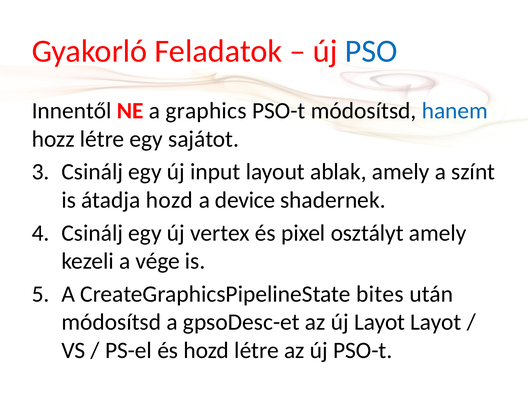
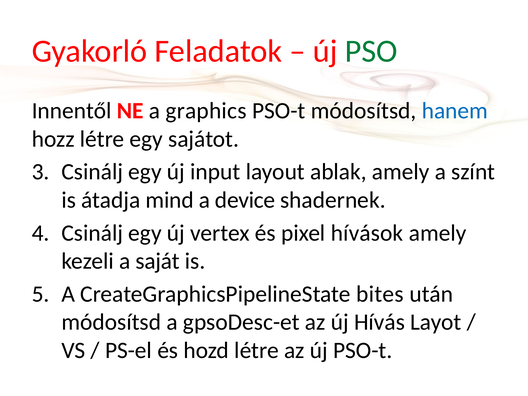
PSO colour: blue -> green
átadja hozd: hozd -> mind
osztályt: osztályt -> hívások
vége: vége -> saját
új Layot: Layot -> Hívás
